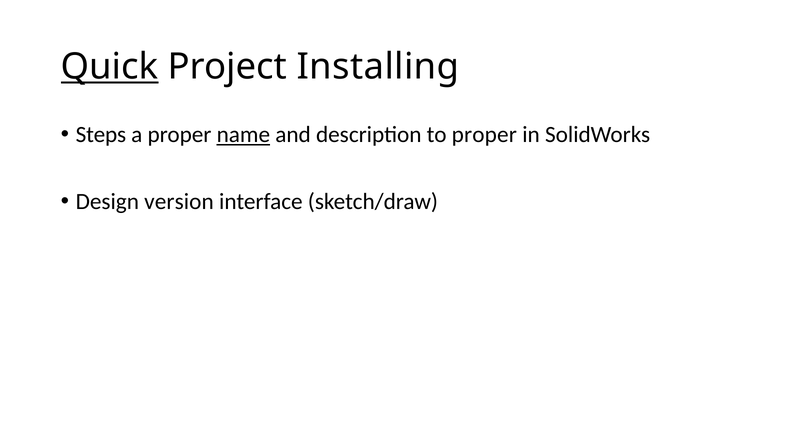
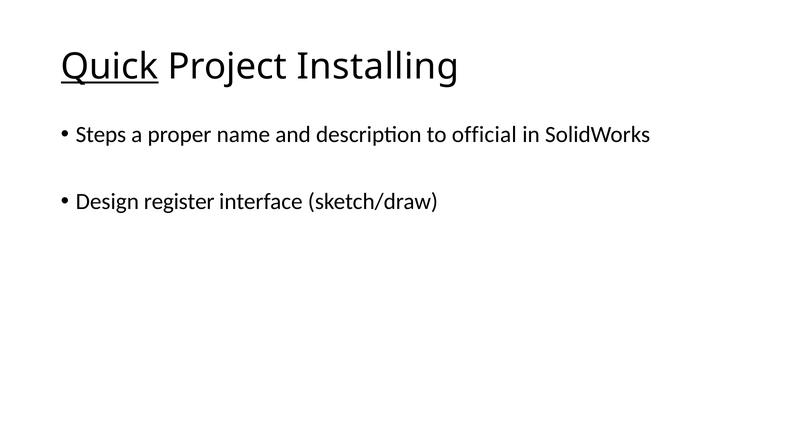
name underline: present -> none
to proper: proper -> official
version: version -> register
